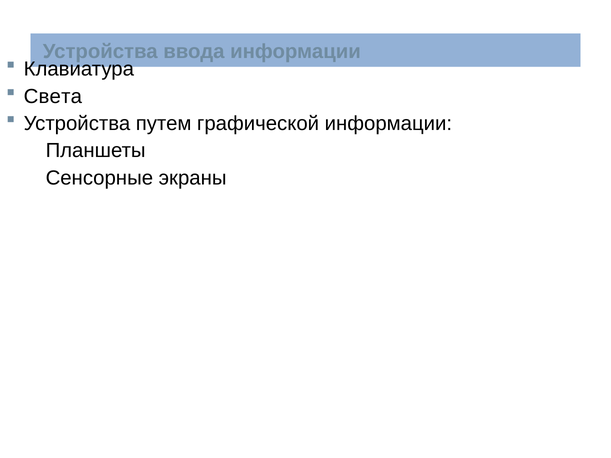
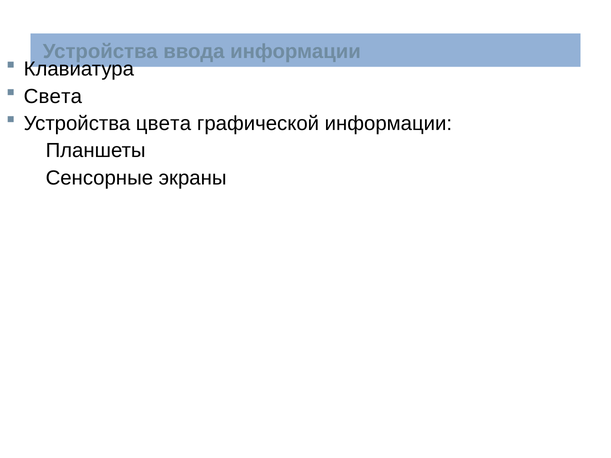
путем: путем -> цвета
